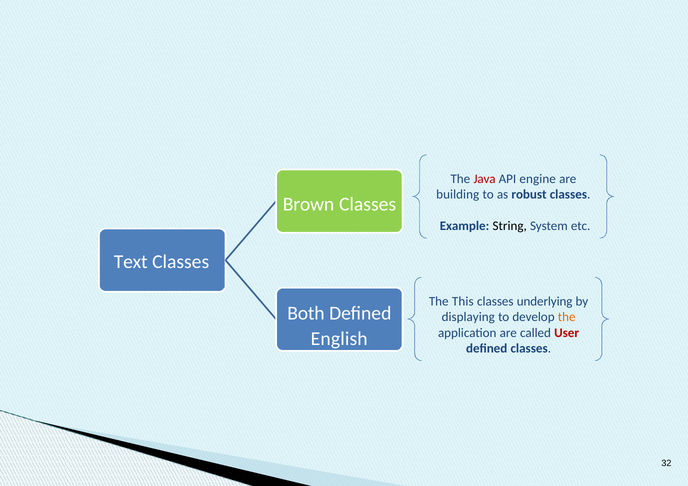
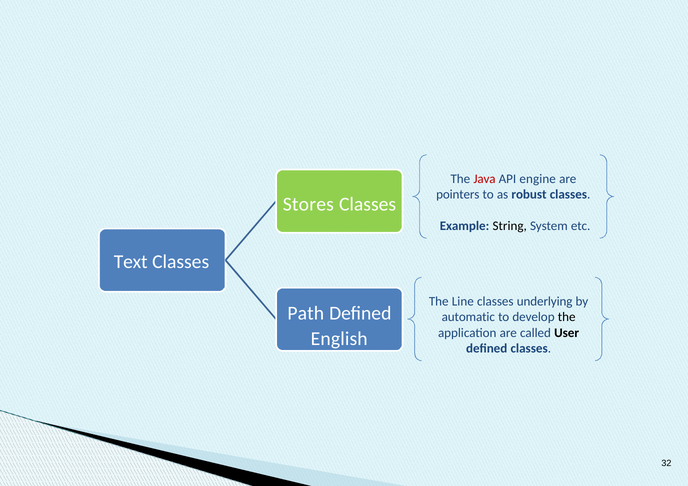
building: building -> pointers
Brown: Brown -> Stores
This: This -> Line
Both: Both -> Path
displaying: displaying -> automatic
the at (567, 317) colour: orange -> black
User colour: red -> black
